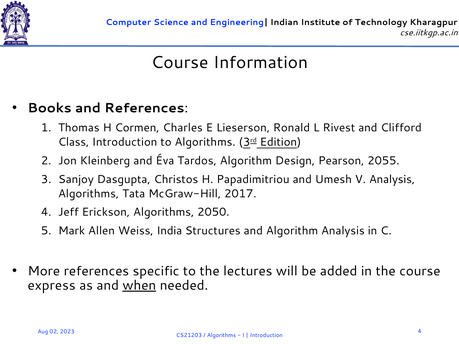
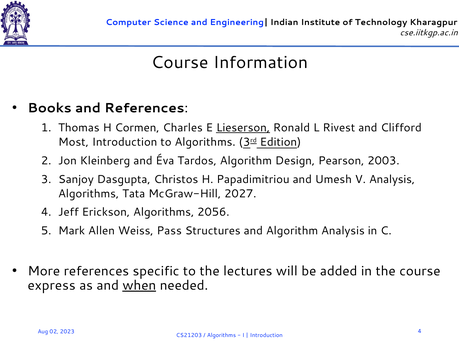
Lieserson underline: none -> present
Class: Class -> Most
2055: 2055 -> 2003
2017: 2017 -> 2027
2050: 2050 -> 2056
India: India -> Pass
